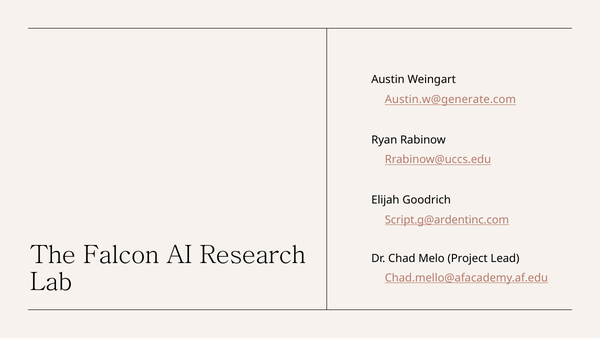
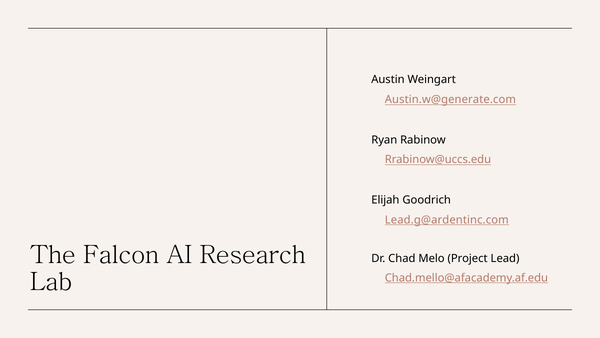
Script.g@ardentinc.com: Script.g@ardentinc.com -> Lead.g@ardentinc.com
